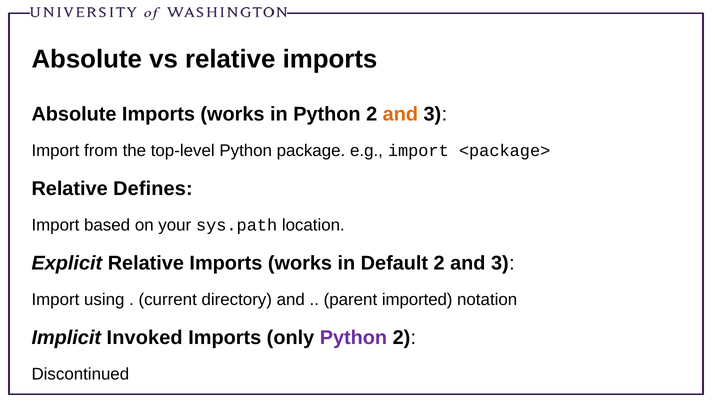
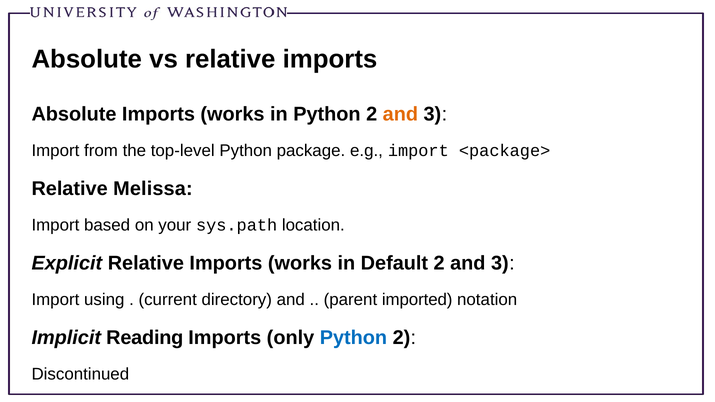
Defines: Defines -> Melissa
Invoked: Invoked -> Reading
Python at (353, 338) colour: purple -> blue
